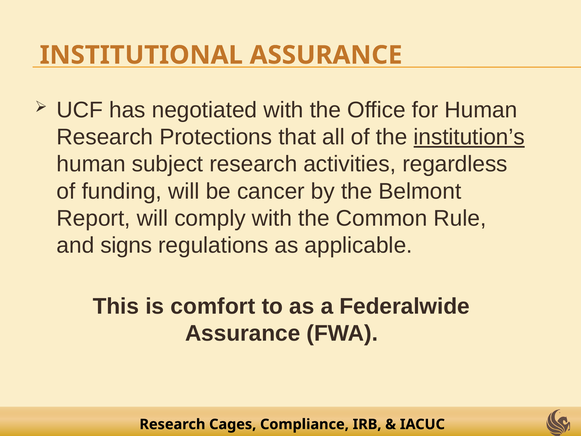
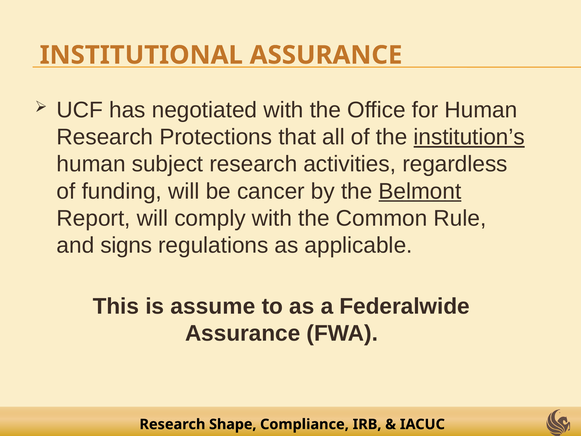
Belmont underline: none -> present
comfort: comfort -> assume
Cages: Cages -> Shape
